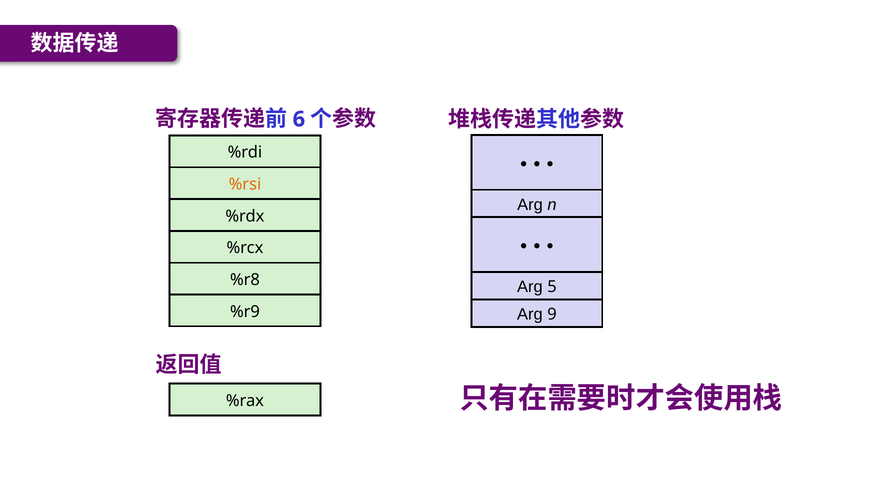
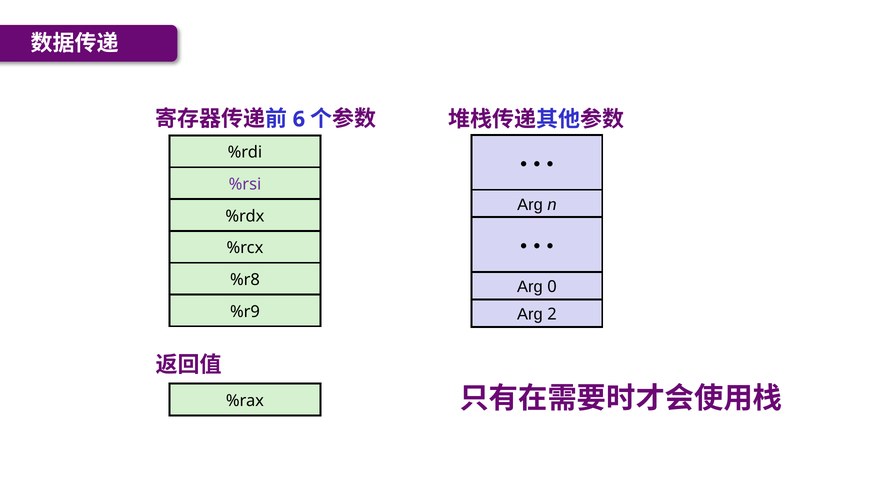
%rsi colour: orange -> purple
5: 5 -> 0
9: 9 -> 2
